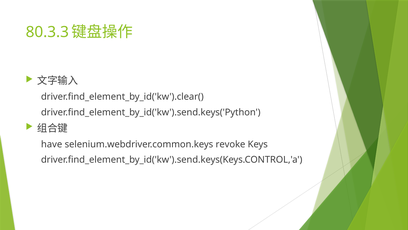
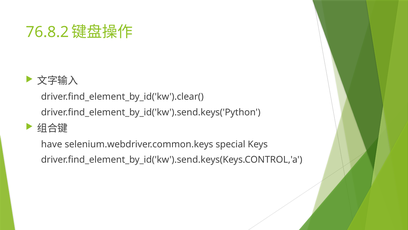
80.3.3: 80.3.3 -> 76.8.2
revoke: revoke -> special
